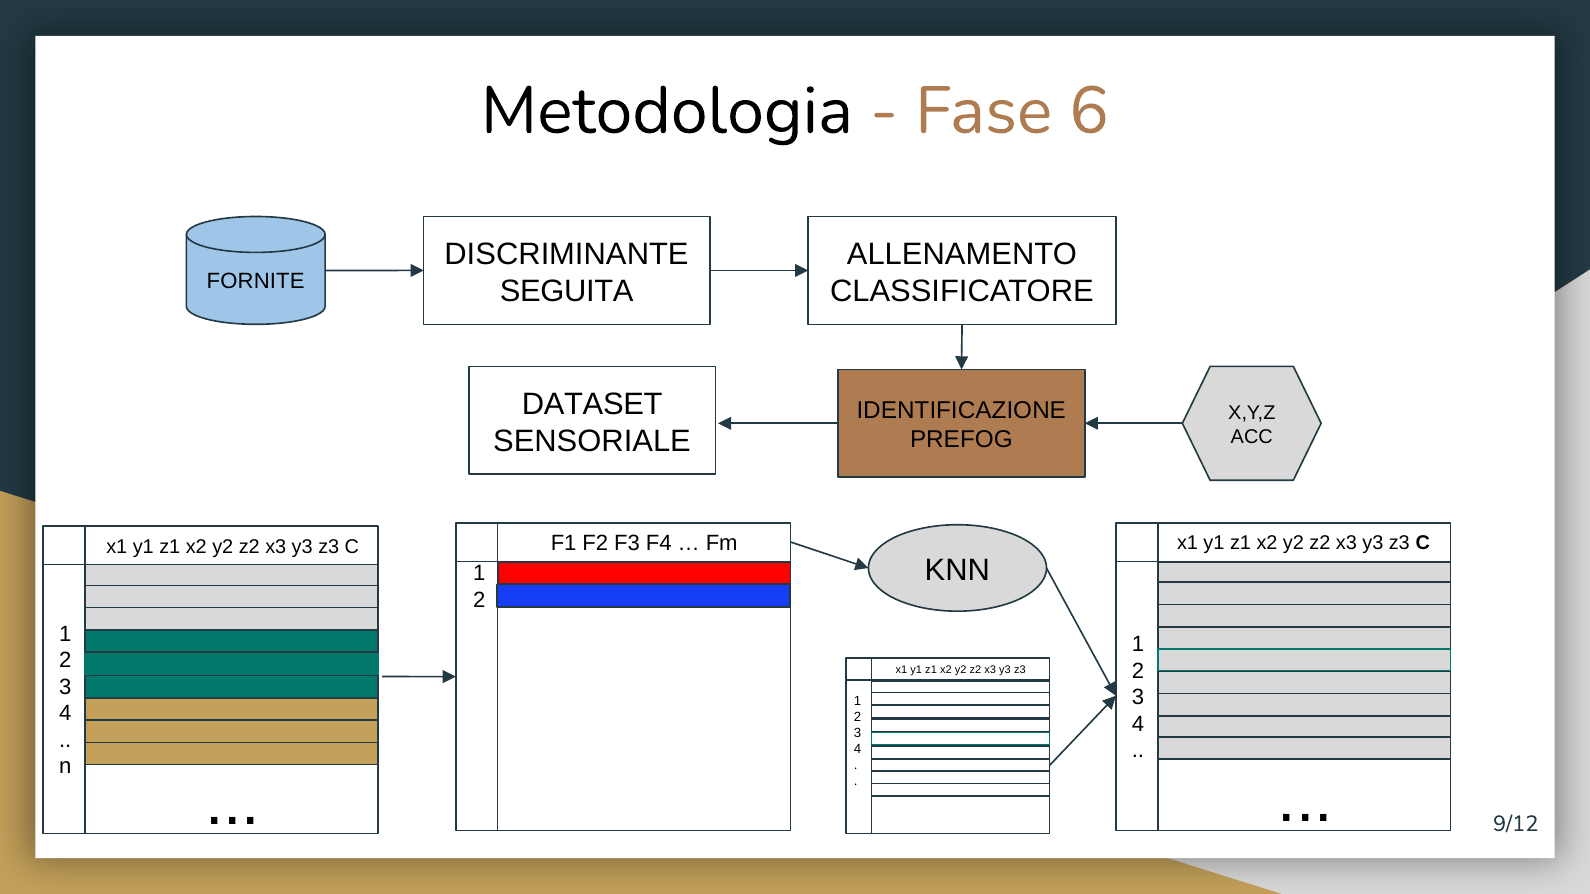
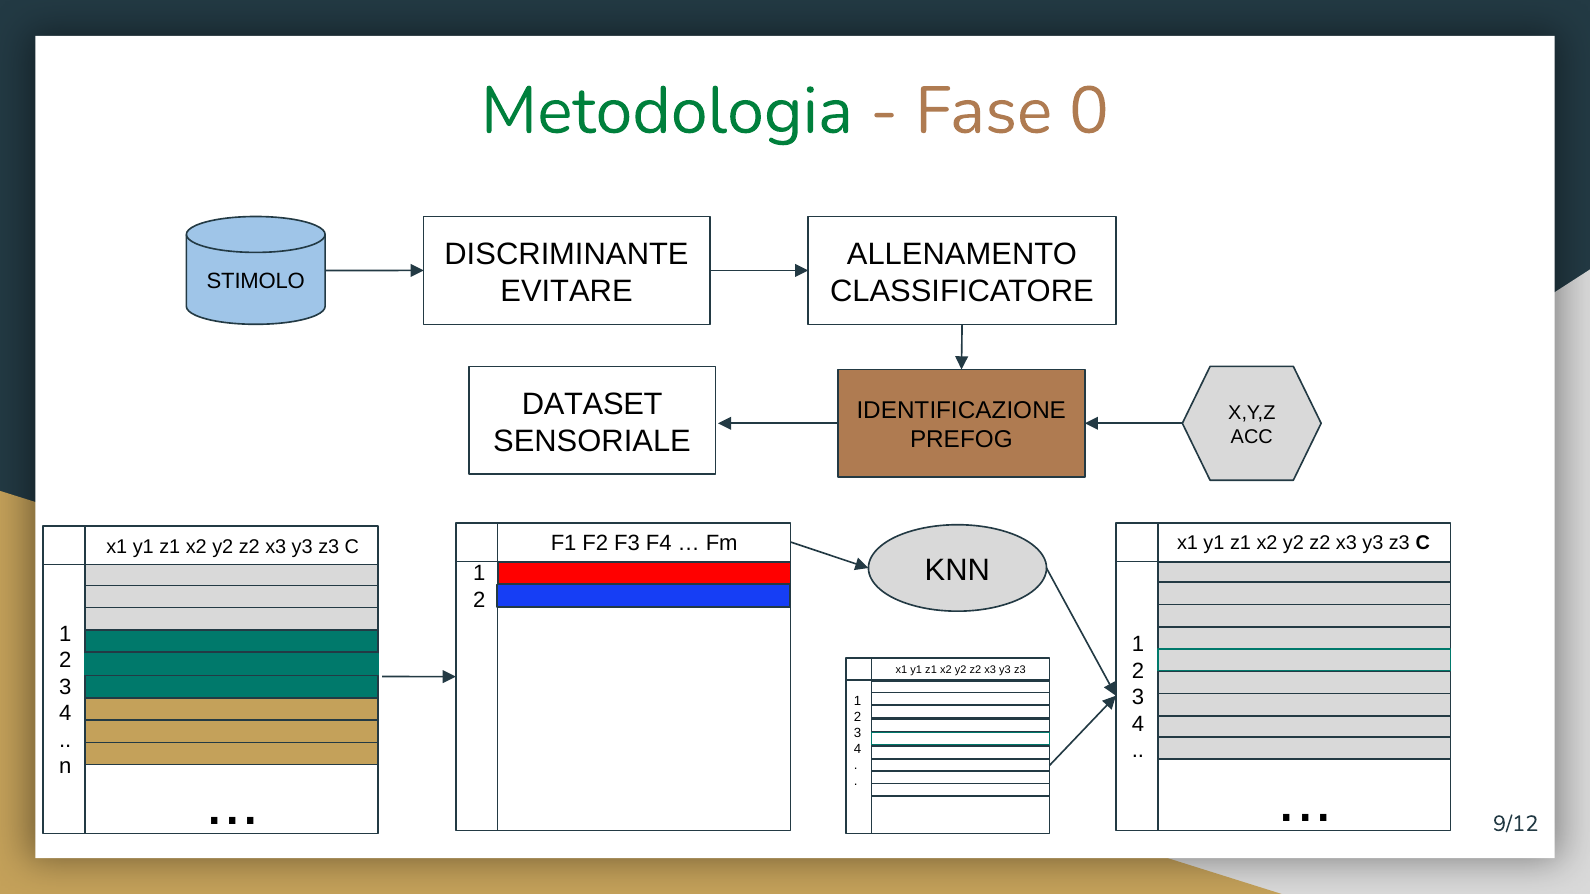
Metodologia colour: black -> green
6: 6 -> 0
FORNITE: FORNITE -> STIMOLO
SEGUITA: SEGUITA -> EVITARE
